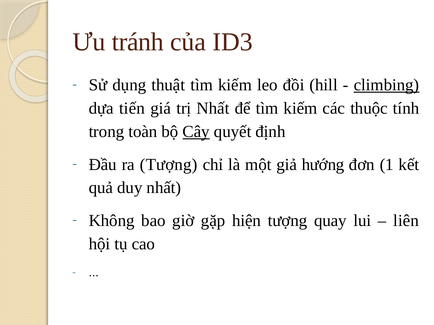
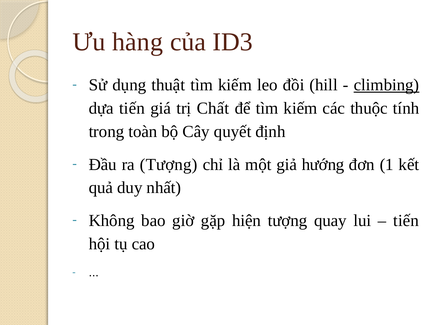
tránh: tránh -> hàng
trị Nhất: Nhất -> Chất
Cây underline: present -> none
liên at (406, 221): liên -> tiến
